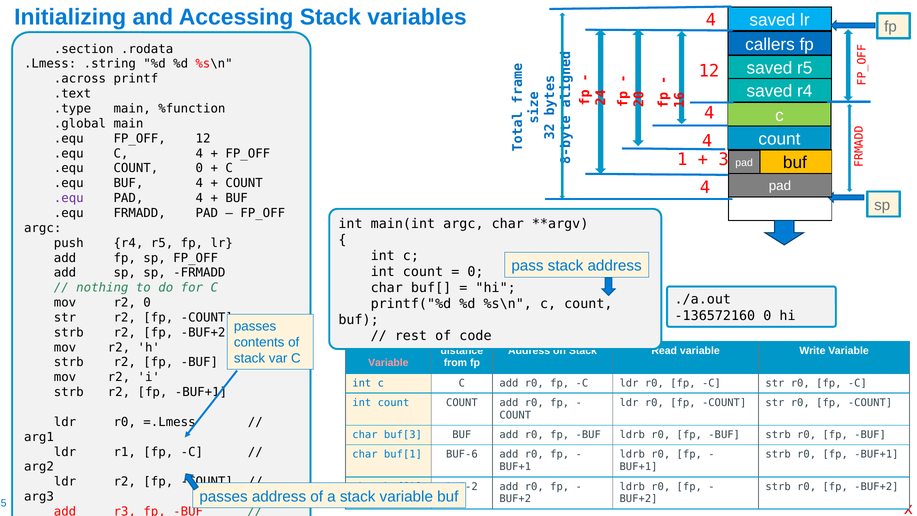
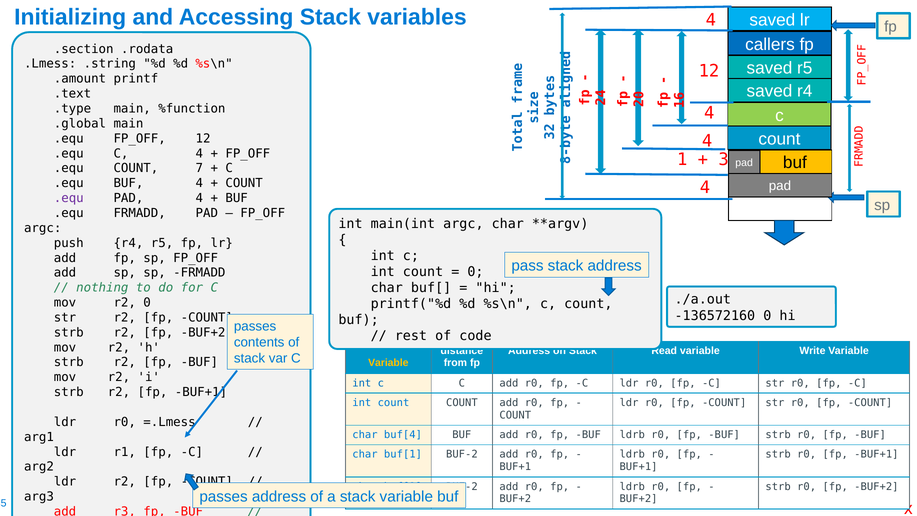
.across: .across -> .amount
COUNT 0: 0 -> 7
Variable at (388, 362) colour: pink -> yellow
buf[3: buf[3 -> buf[4
buf[1 BUF-6: BUF-6 -> BUF-2
